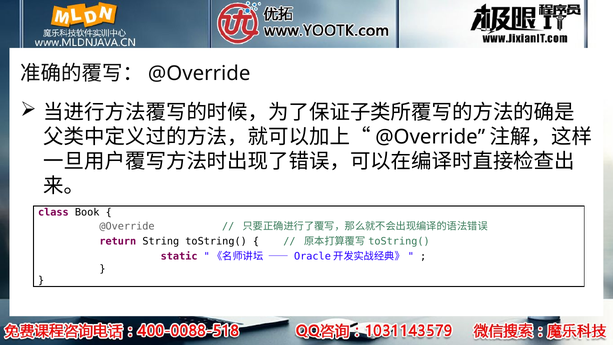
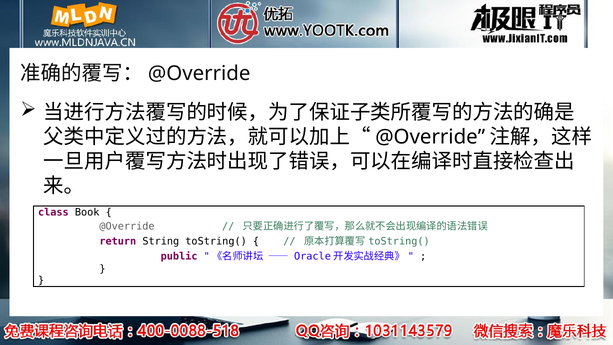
static: static -> public
